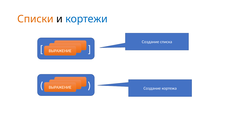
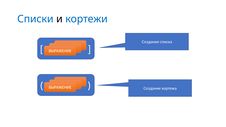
Списки colour: orange -> blue
